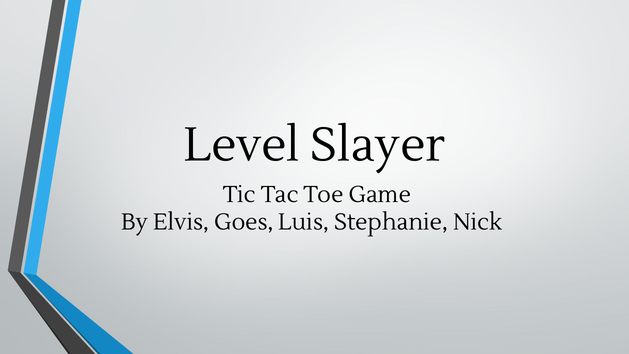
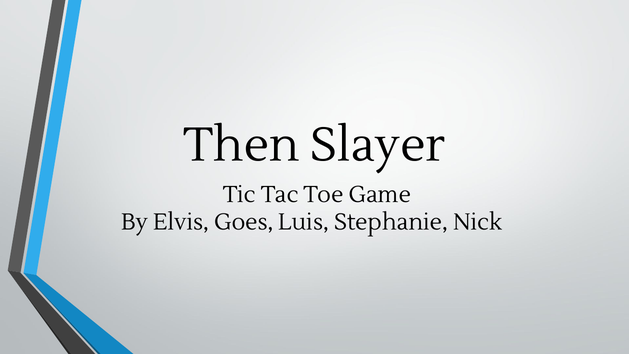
Level: Level -> Then
